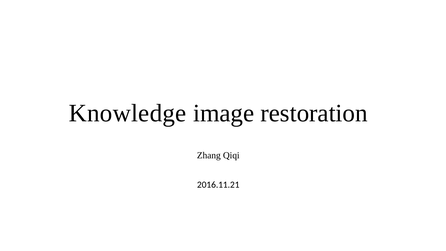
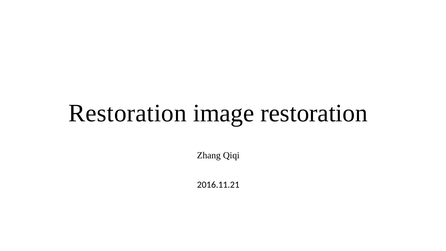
Knowledge at (128, 113): Knowledge -> Restoration
